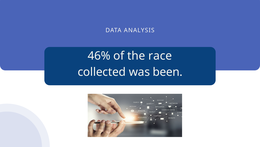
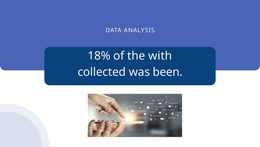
46%: 46% -> 18%
race: race -> with
